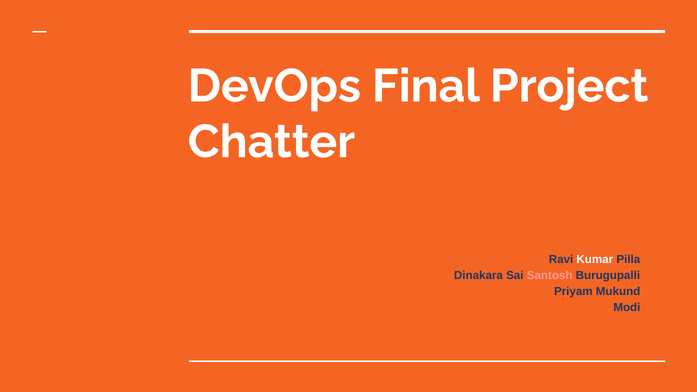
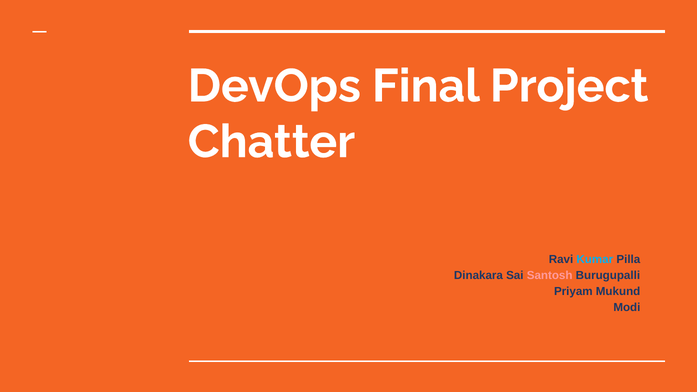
Kumar colour: white -> light blue
